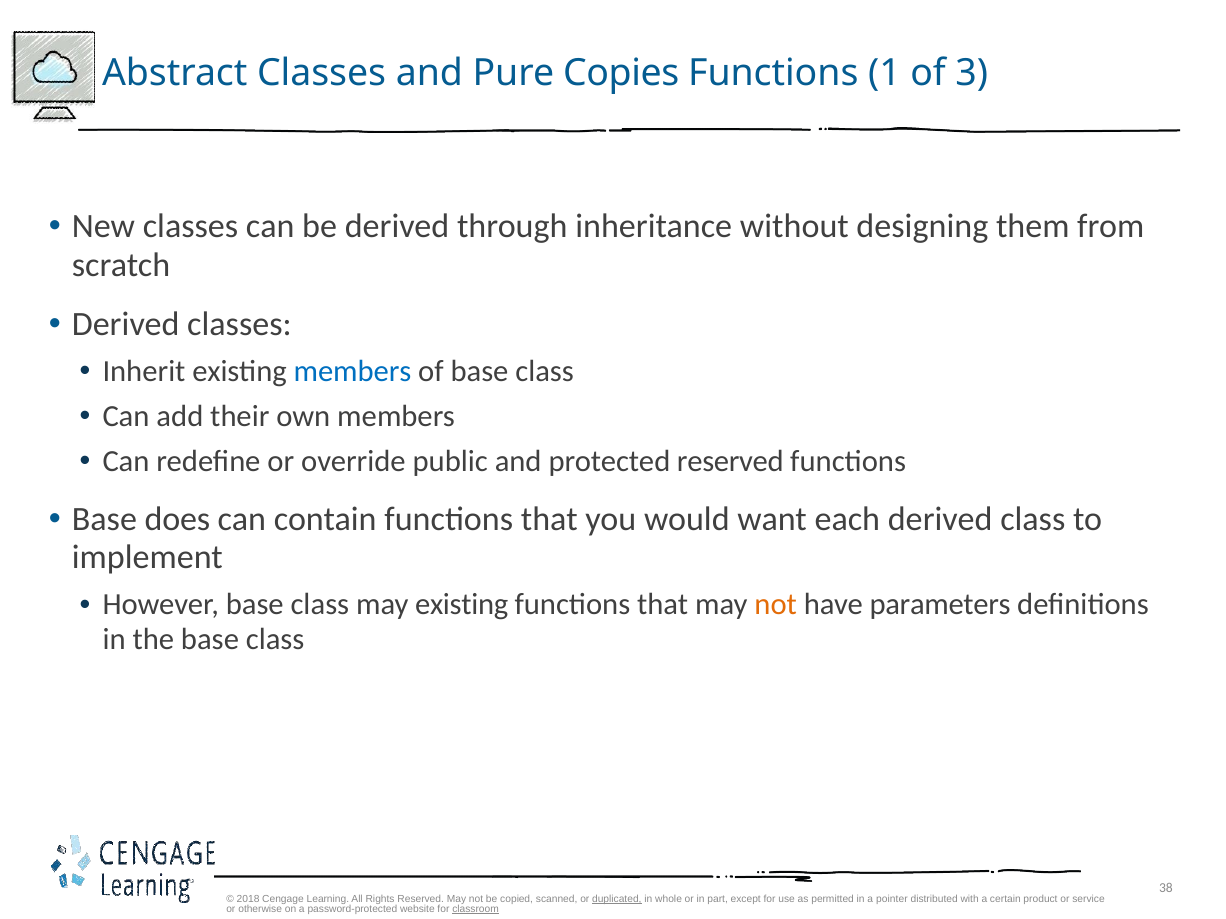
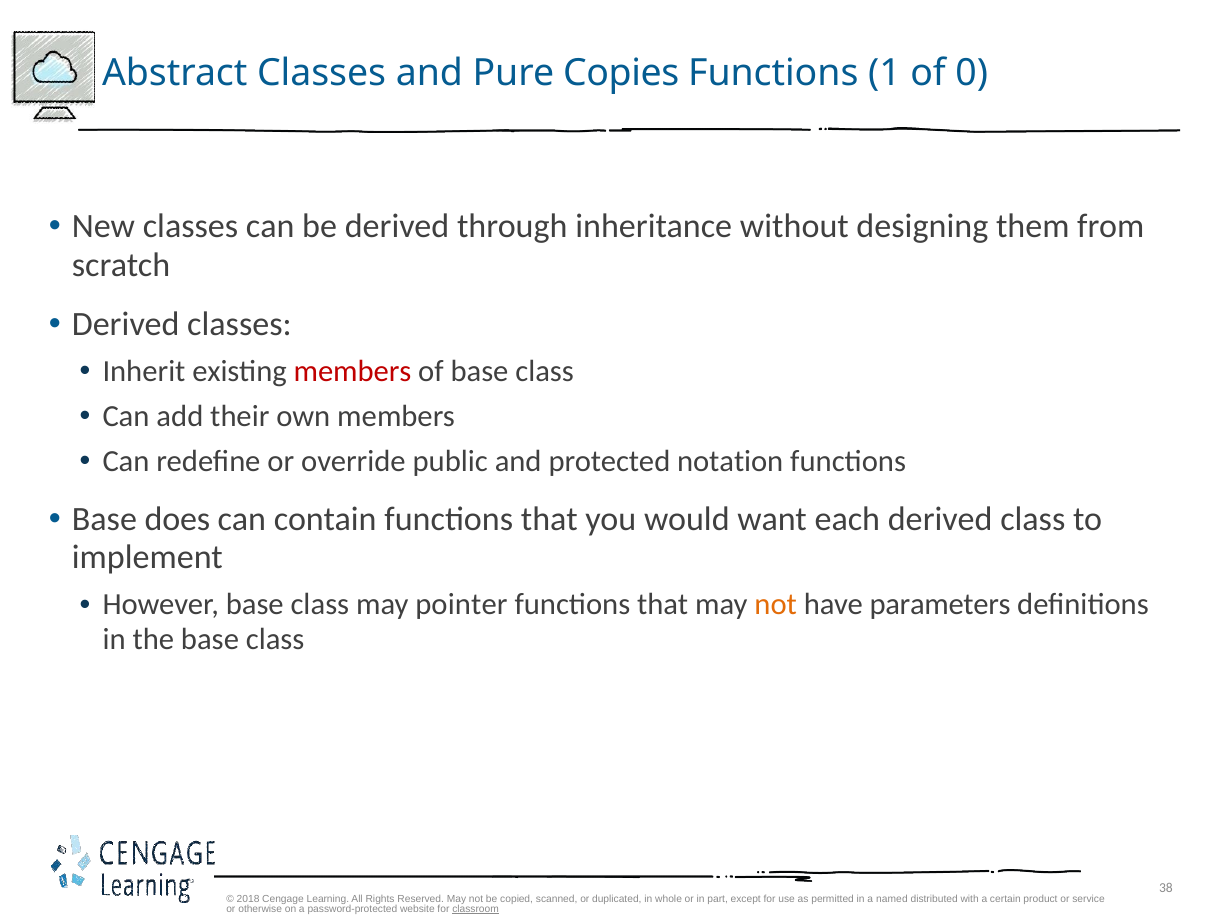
3: 3 -> 0
members at (353, 371) colour: blue -> red
protected reserved: reserved -> notation
may existing: existing -> pointer
duplicated underline: present -> none
pointer: pointer -> named
